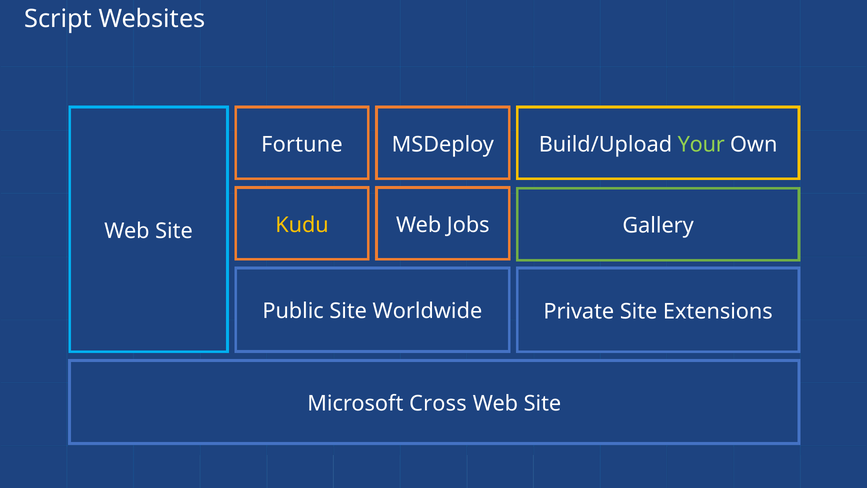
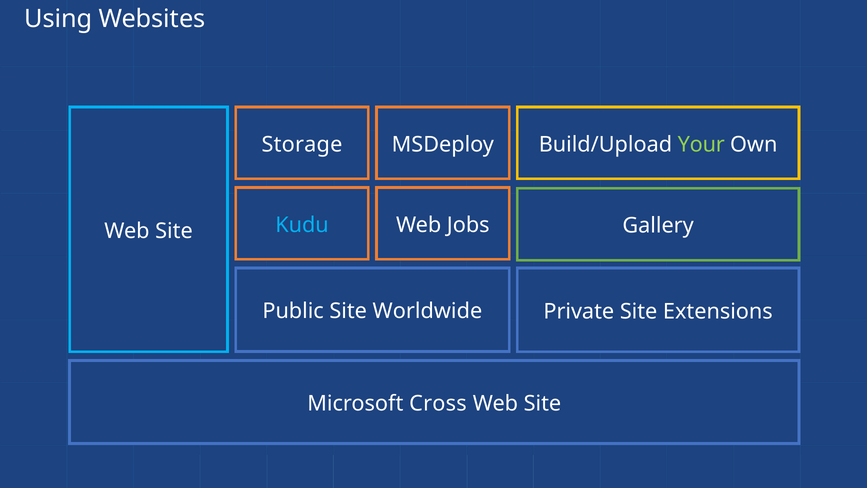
Script: Script -> Using
Fortune: Fortune -> Storage
Kudu colour: yellow -> light blue
